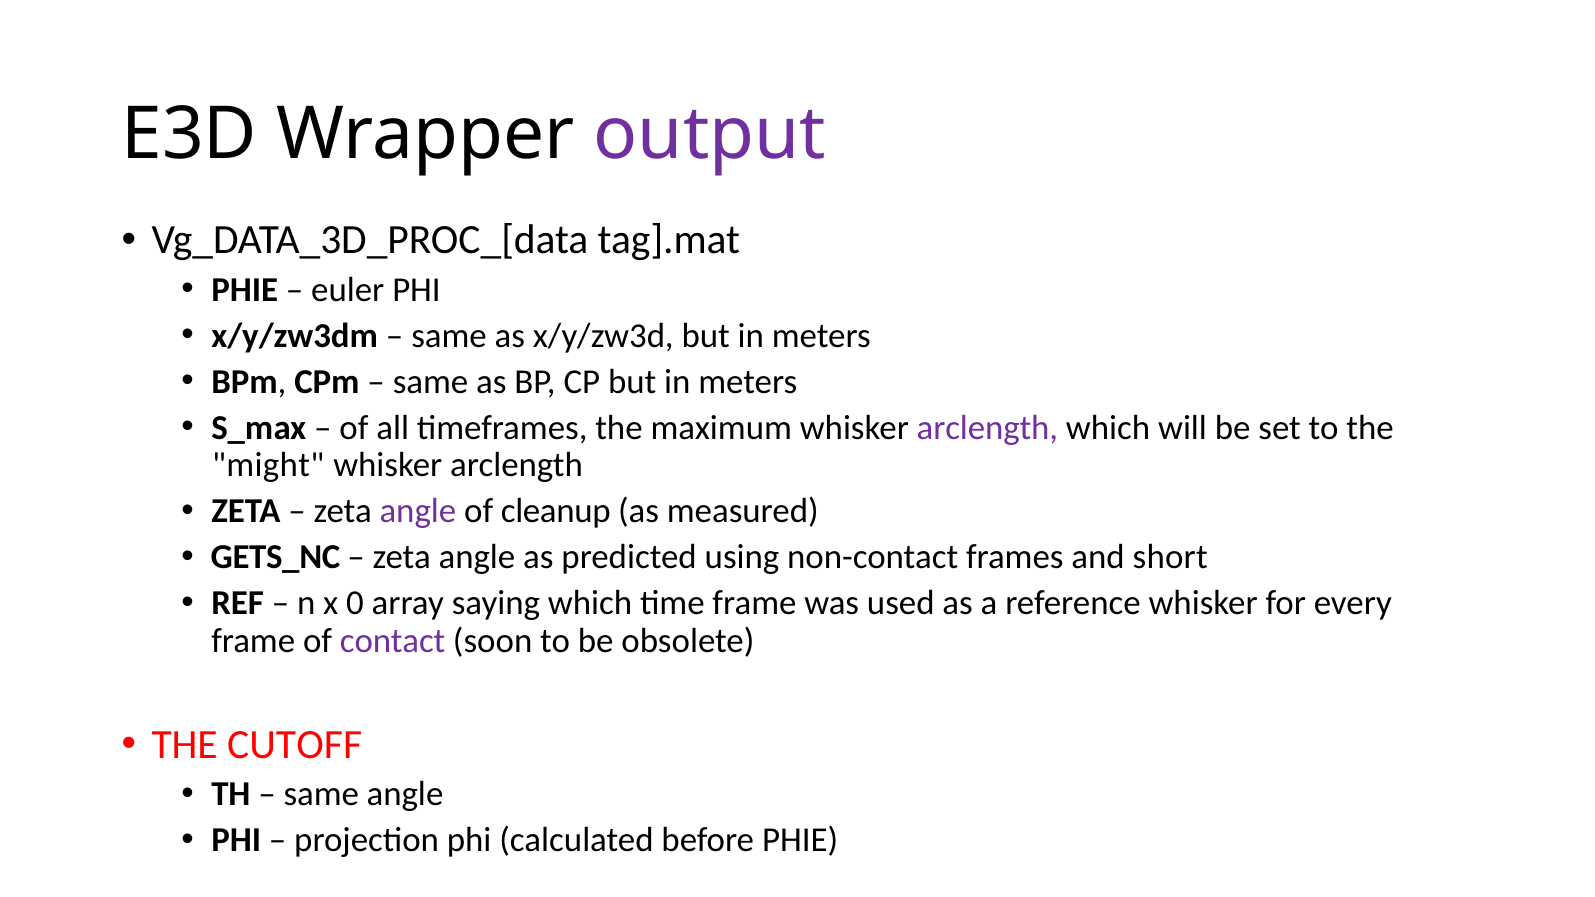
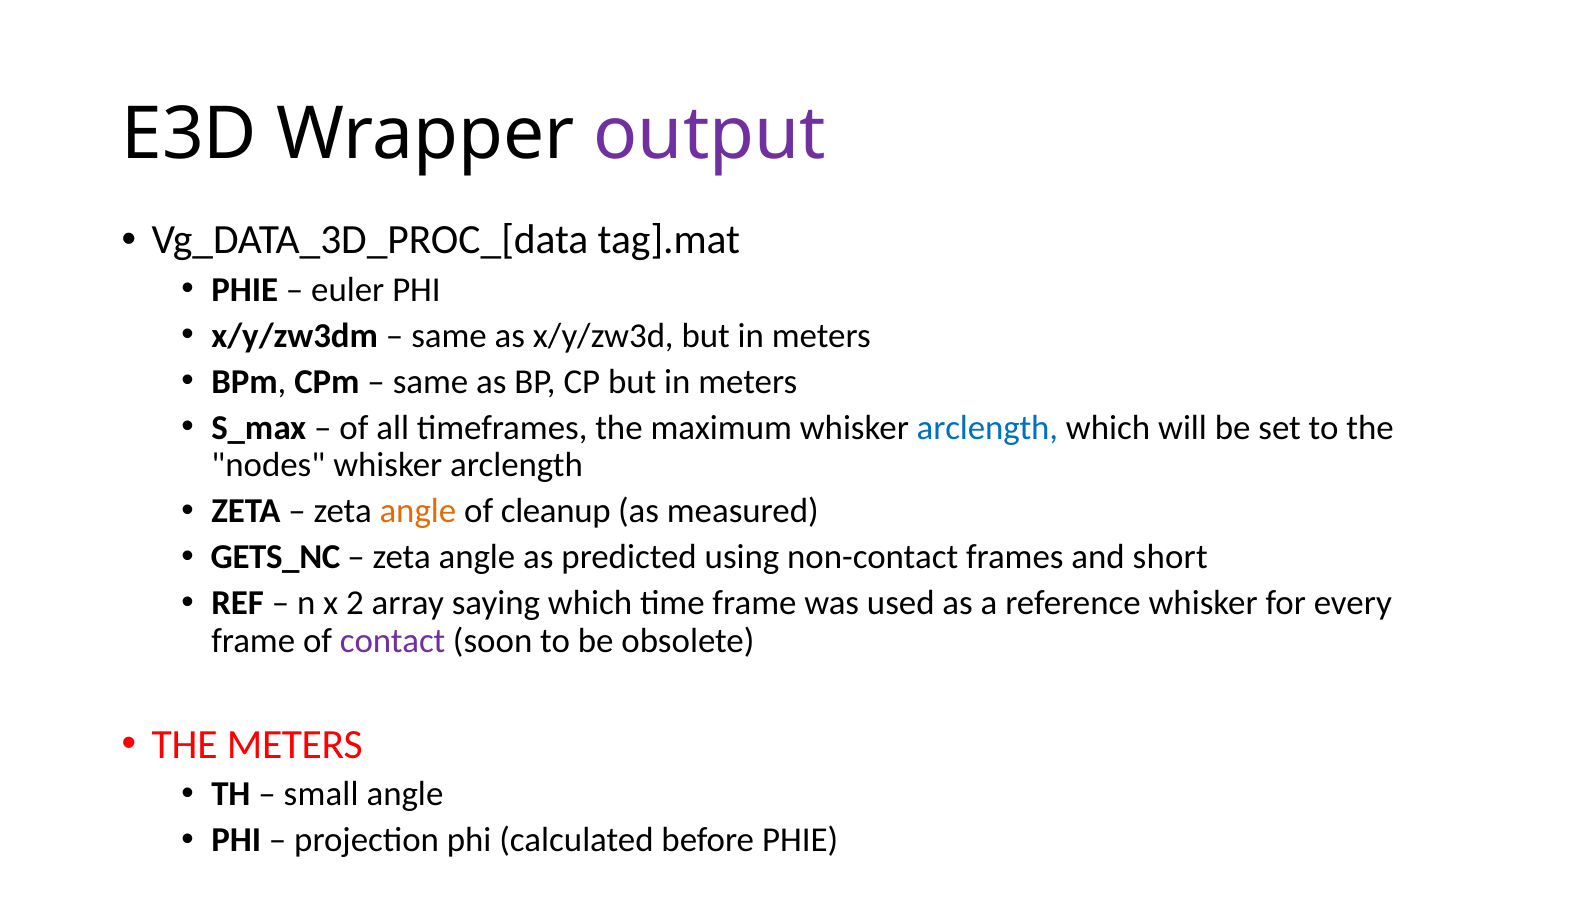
arclength at (987, 428) colour: purple -> blue
might: might -> nodes
angle at (418, 511) colour: purple -> orange
0: 0 -> 2
THE CUTOFF: CUTOFF -> METERS
same at (321, 794): same -> small
